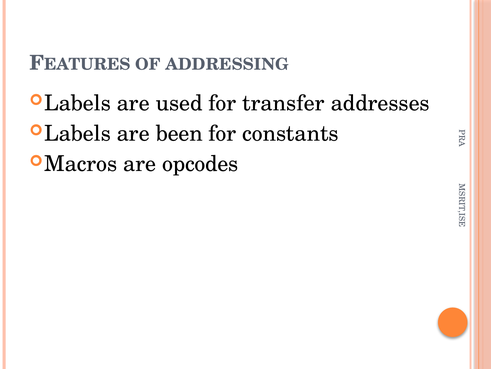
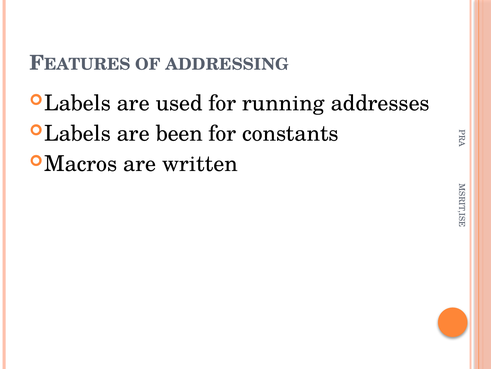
transfer: transfer -> running
opcodes: opcodes -> written
